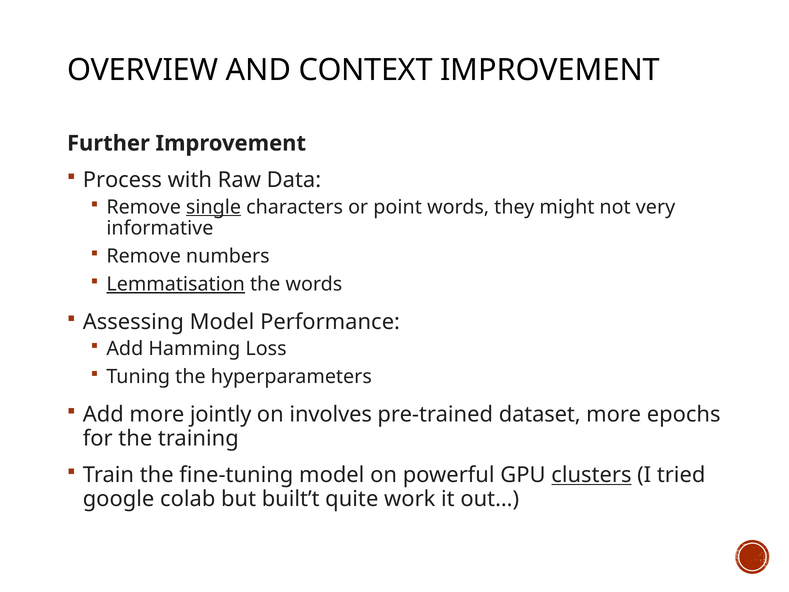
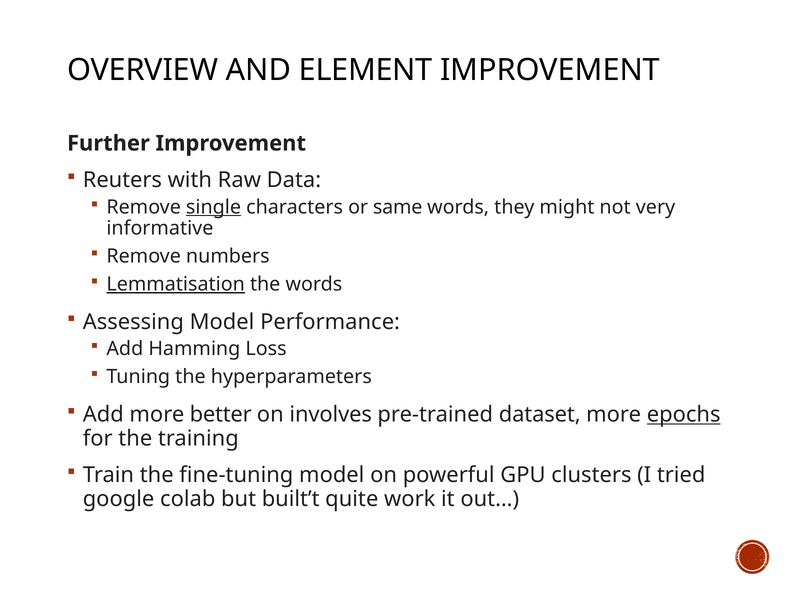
CONTEXT: CONTEXT -> ELEMENT
Process: Process -> Reuters
point: point -> same
jointly: jointly -> better
epochs underline: none -> present
clusters underline: present -> none
